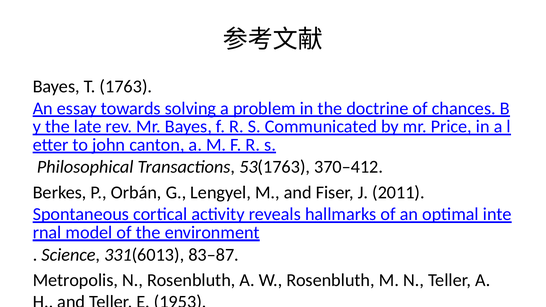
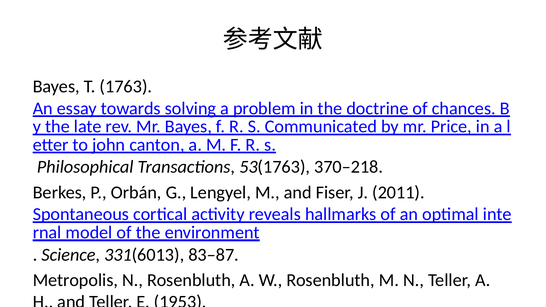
370–412: 370–412 -> 370–218
